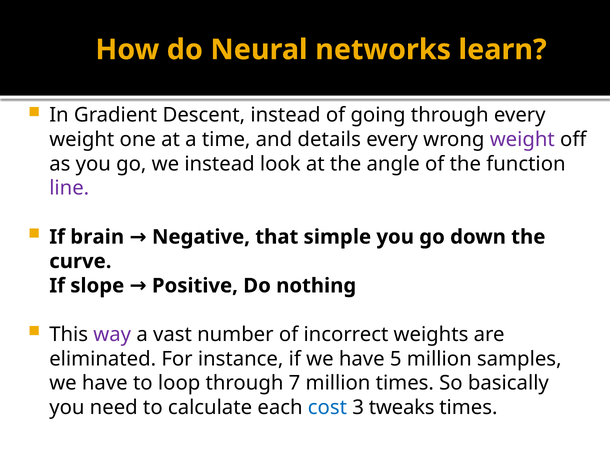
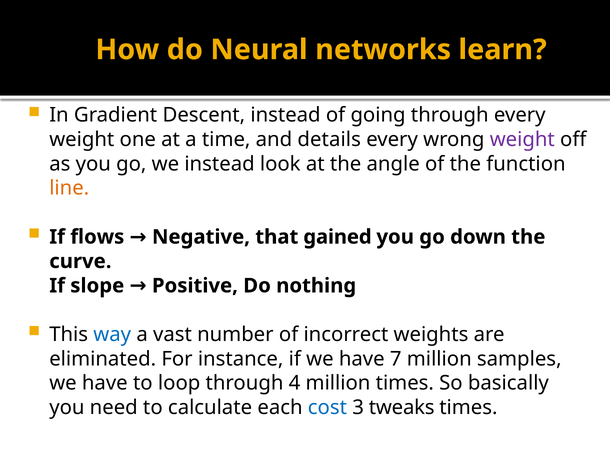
line colour: purple -> orange
brain: brain -> flows
simple: simple -> gained
way colour: purple -> blue
5: 5 -> 7
7: 7 -> 4
